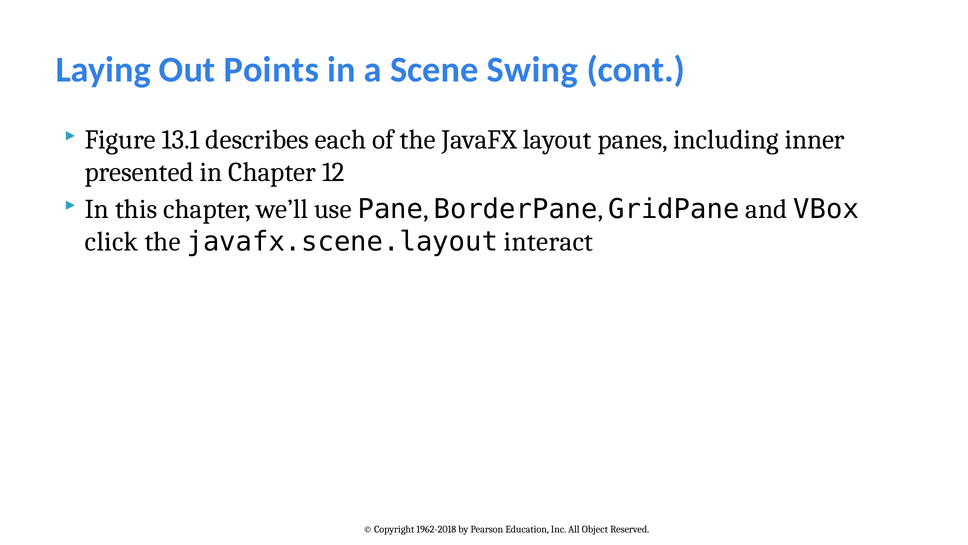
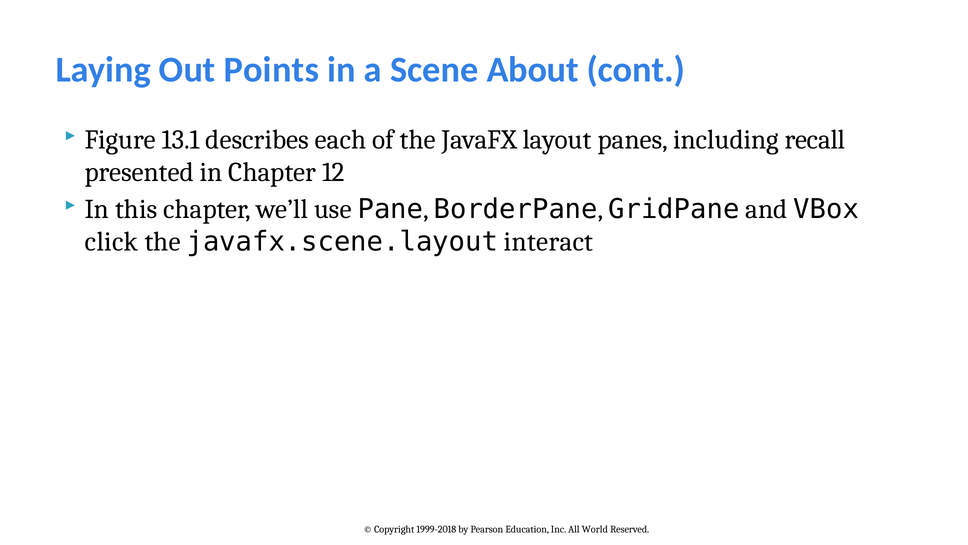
Swing: Swing -> About
inner: inner -> recall
1962-2018: 1962-2018 -> 1999-2018
Object: Object -> World
